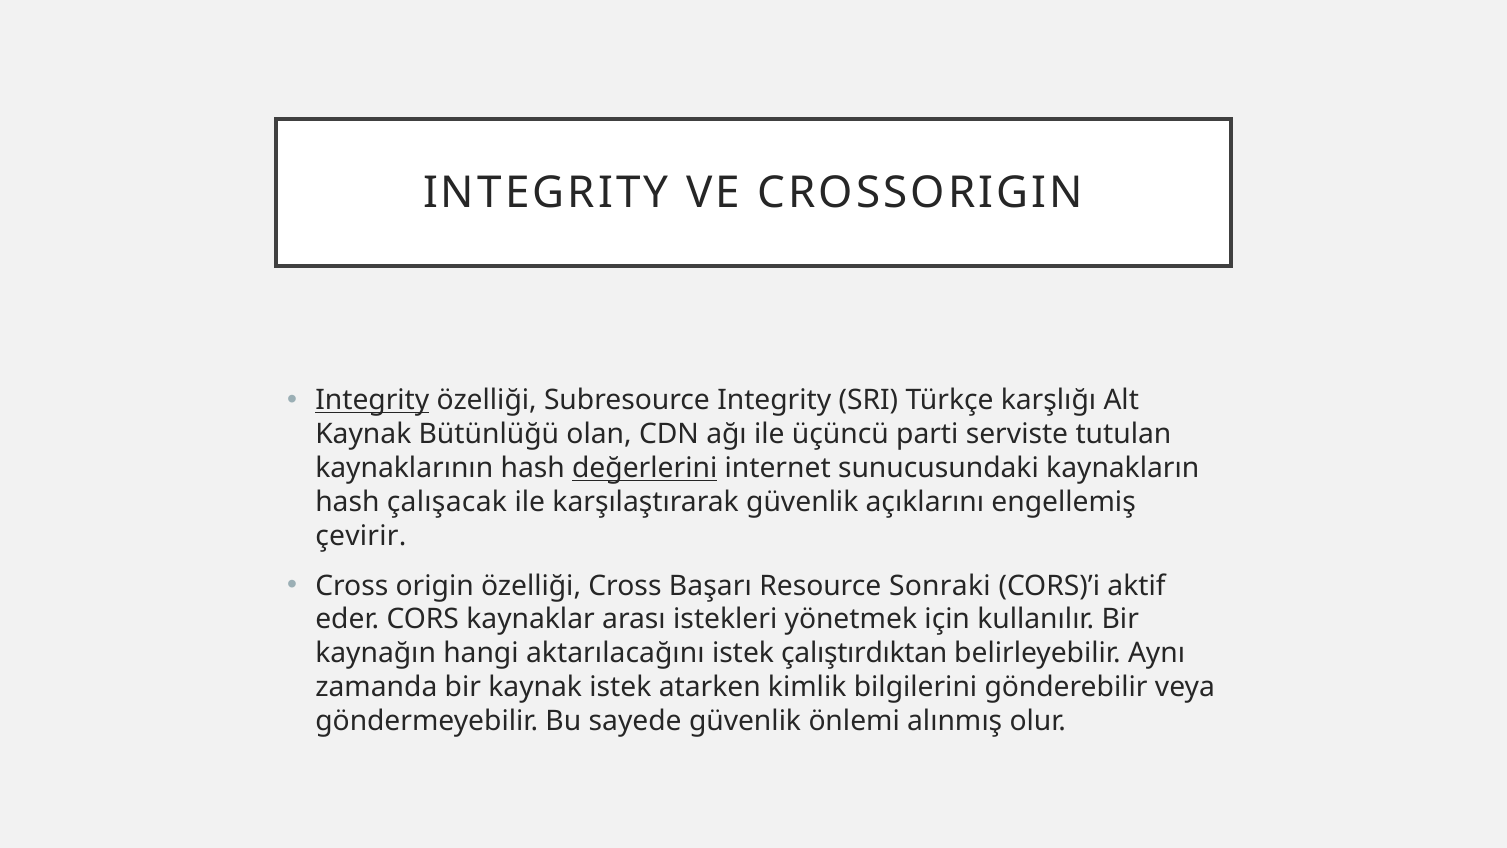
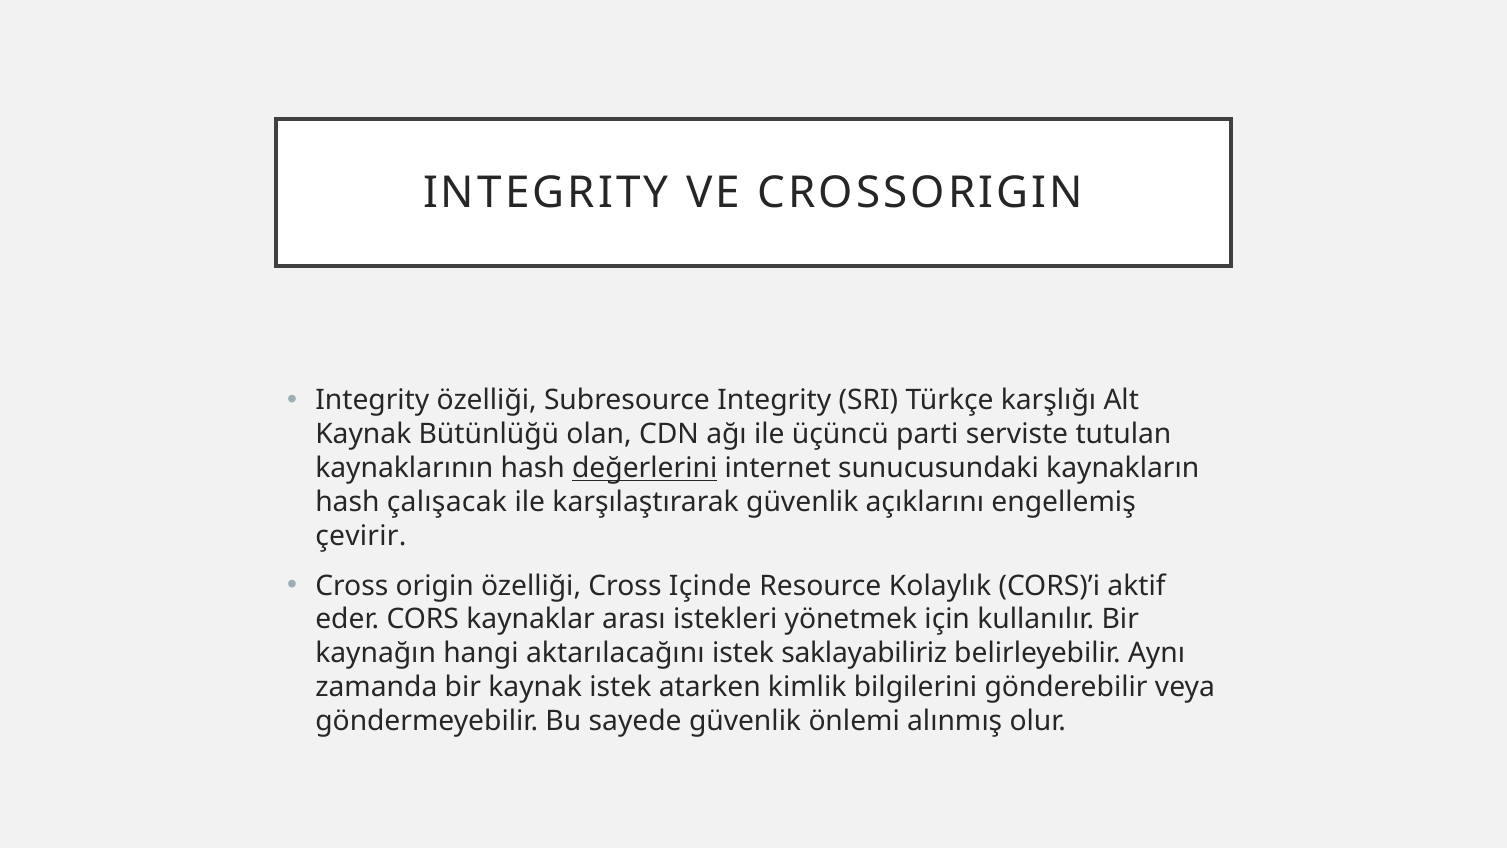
Integrity at (372, 400) underline: present -> none
Başarı: Başarı -> Içinde
Sonraki: Sonraki -> Kolaylık
çalıştırdıktan: çalıştırdıktan -> saklayabiliriz
